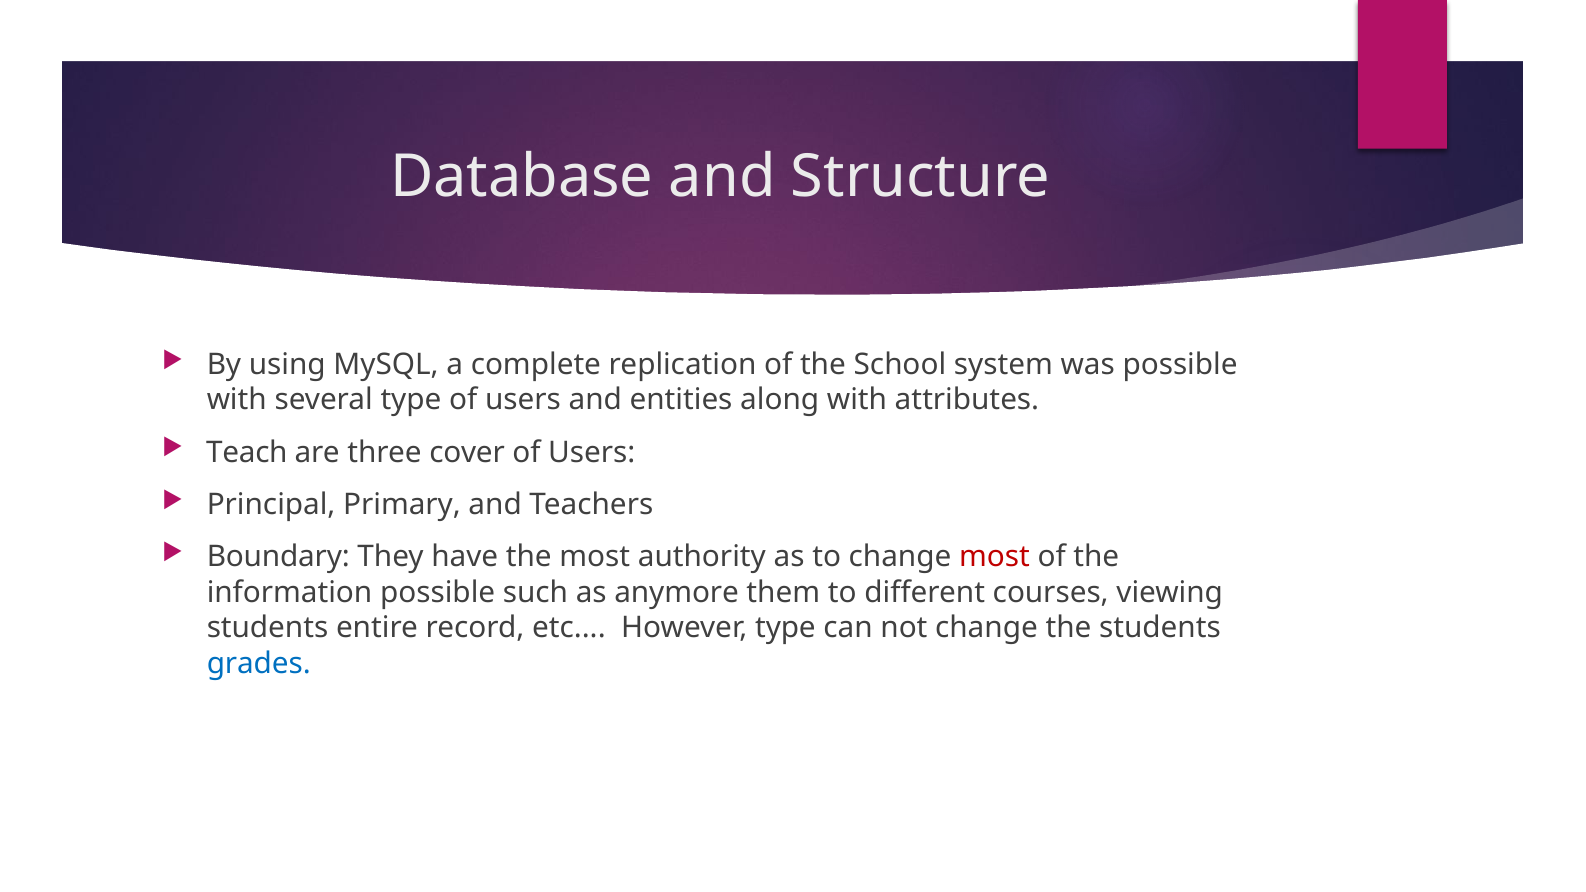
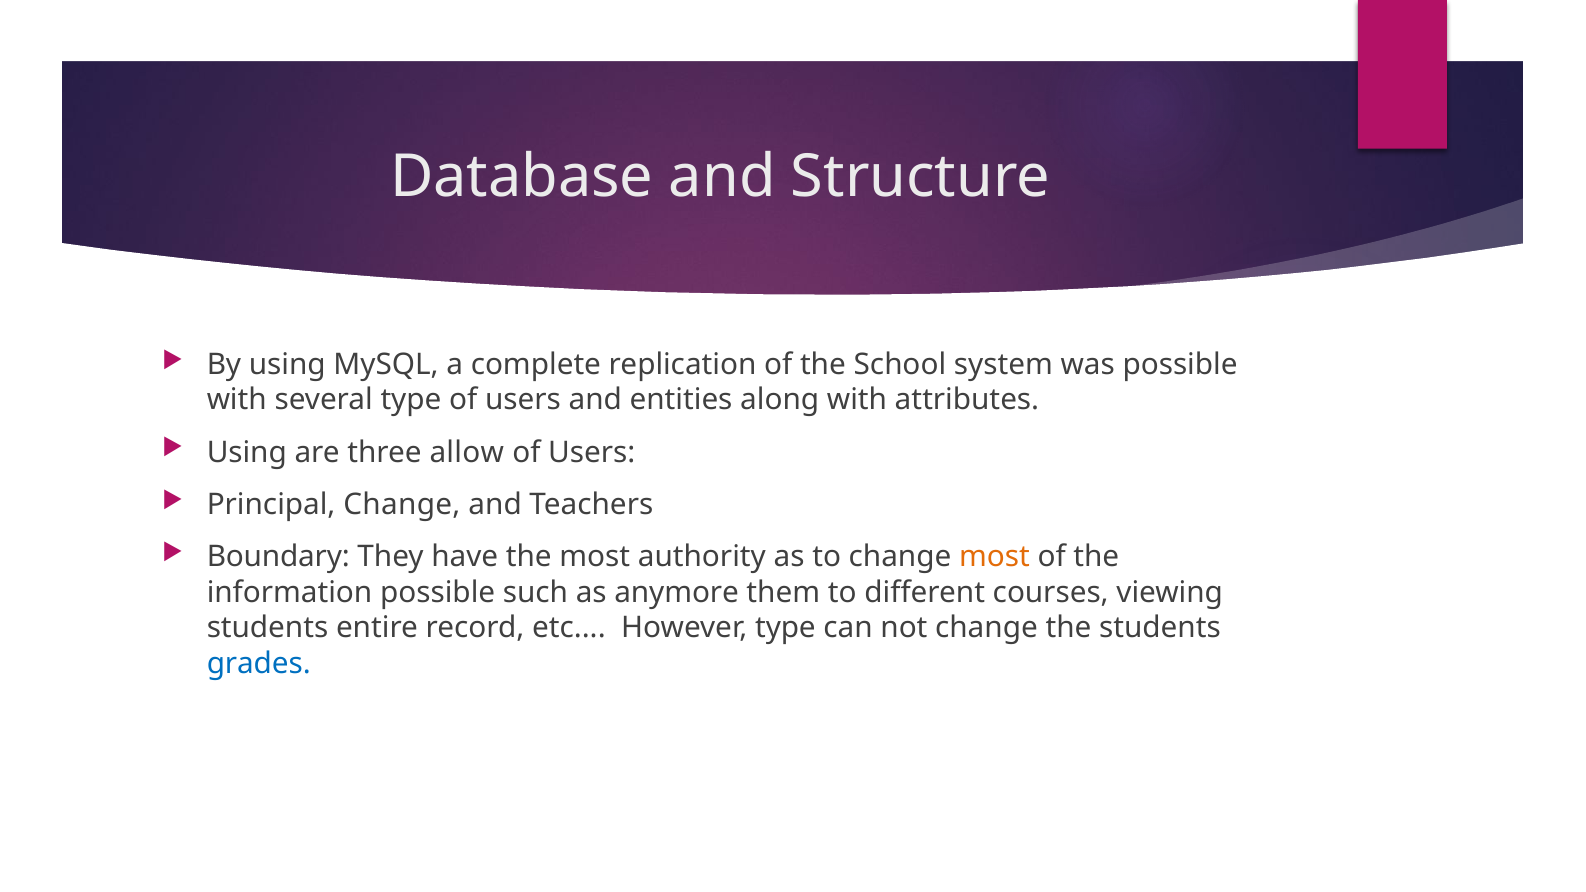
Teach at (247, 452): Teach -> Using
cover: cover -> allow
Principal Primary: Primary -> Change
most at (994, 557) colour: red -> orange
